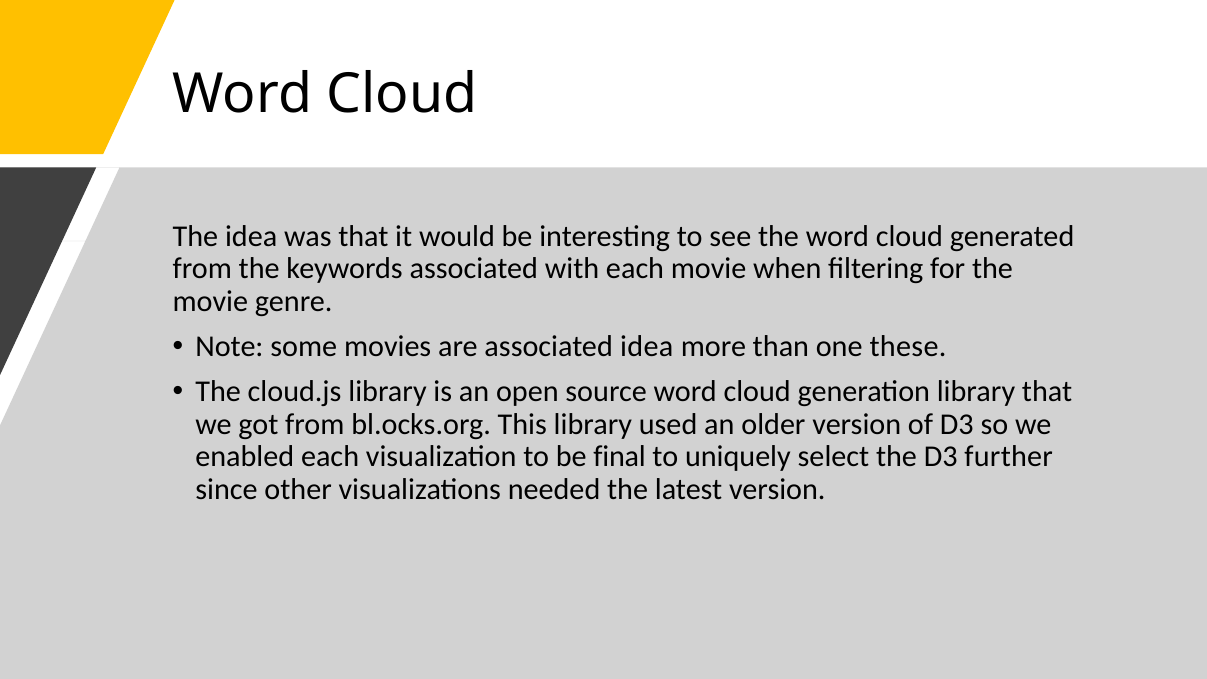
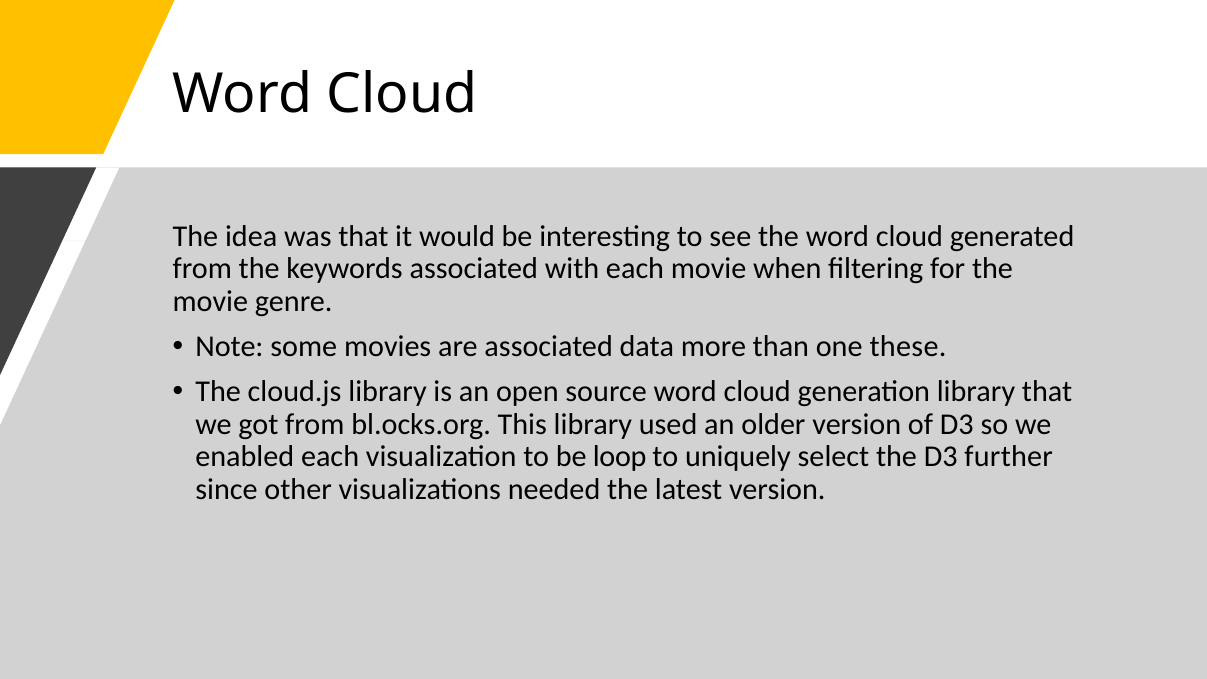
associated idea: idea -> data
final: final -> loop
